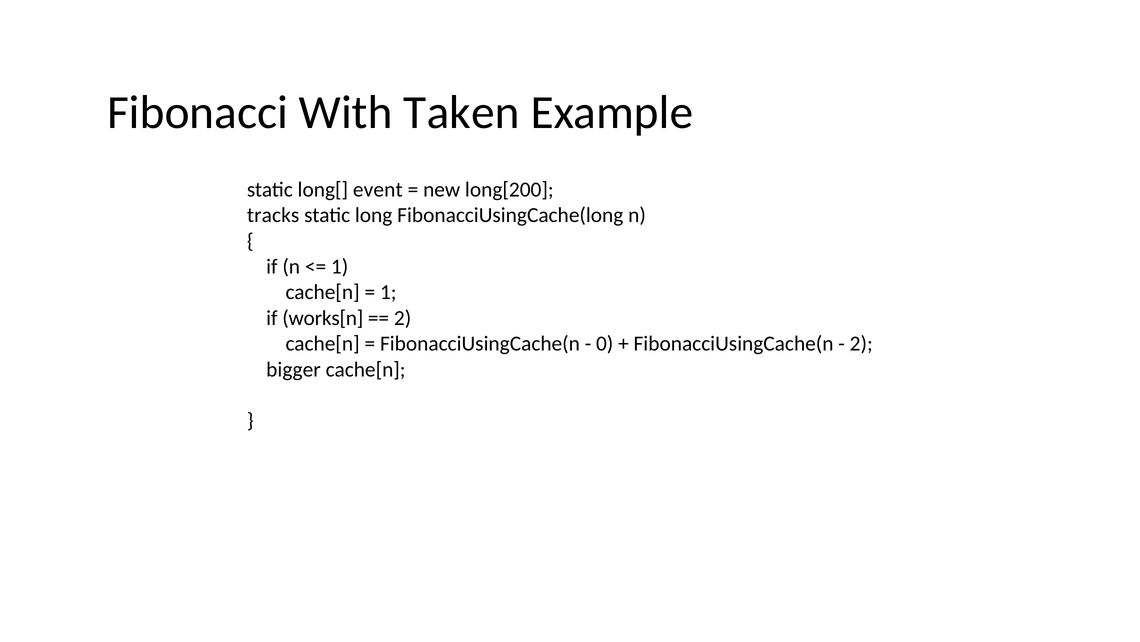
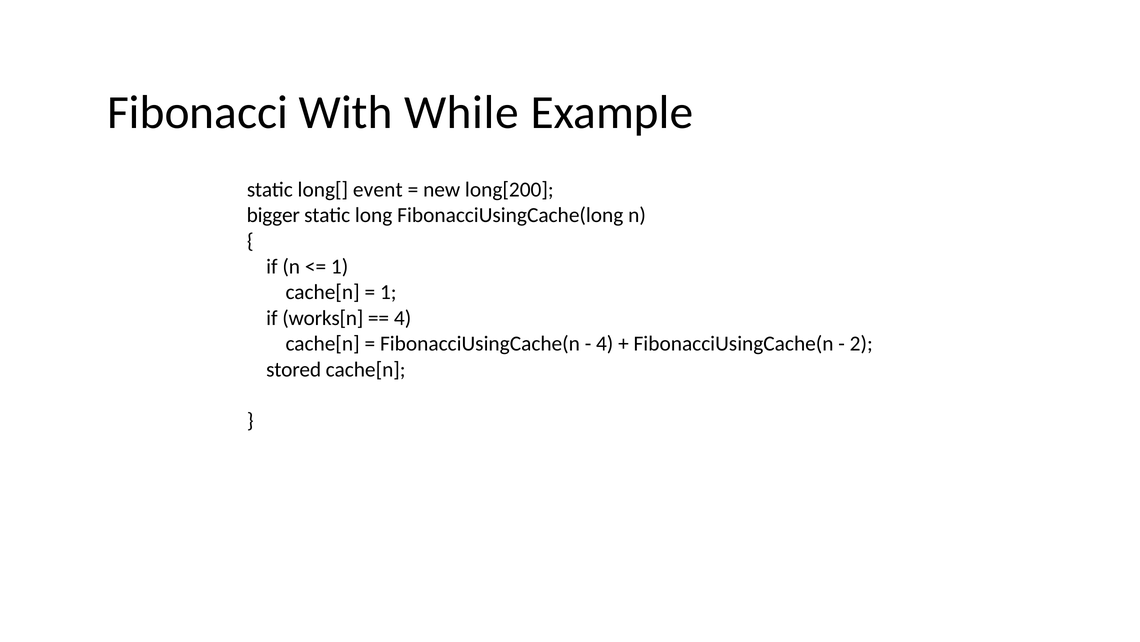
Taken: Taken -> While
tracks: tracks -> bigger
2 at (403, 318): 2 -> 4
0 at (605, 343): 0 -> 4
bigger: bigger -> stored
